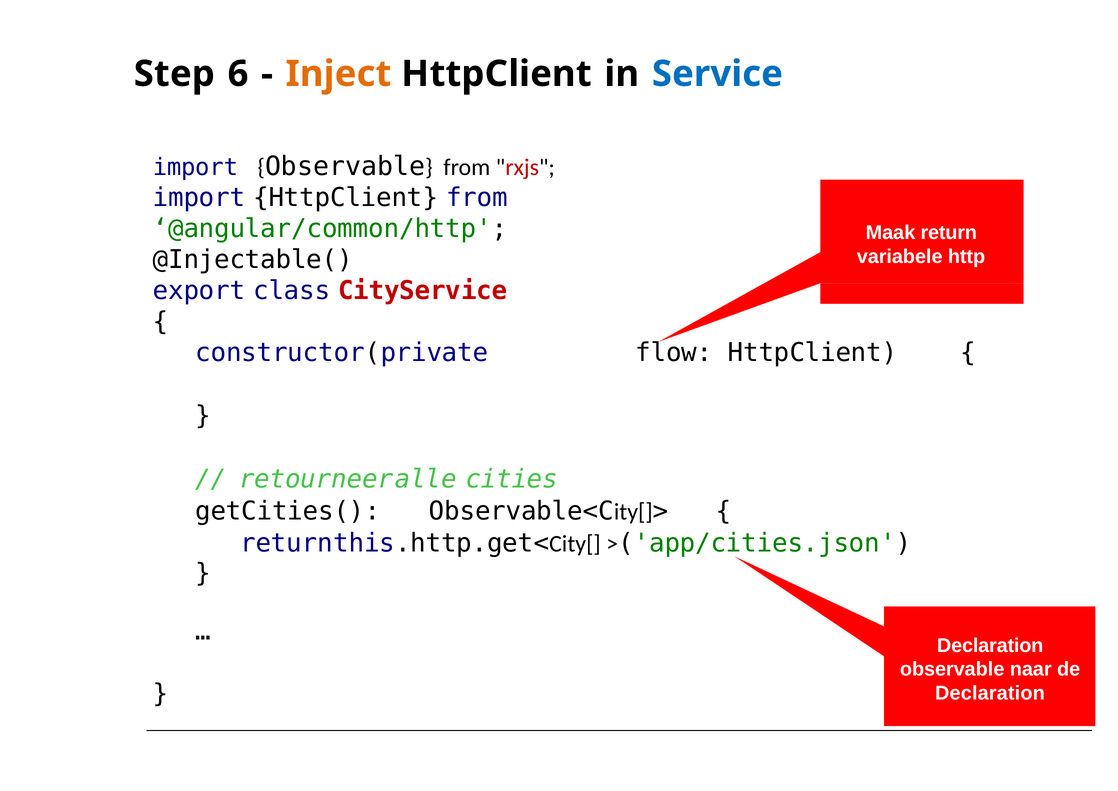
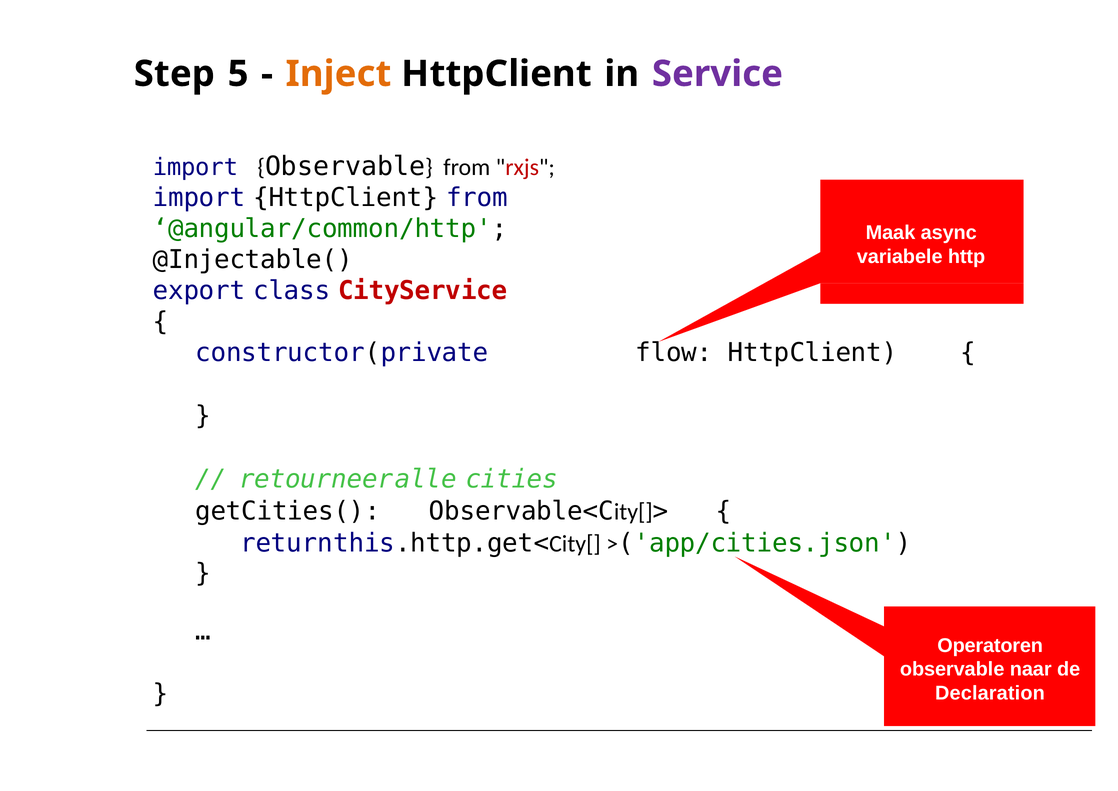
6: 6 -> 5
Service colour: blue -> purple
return: return -> async
Declaration at (990, 645): Declaration -> Operatoren
